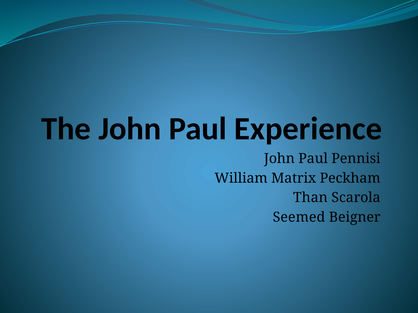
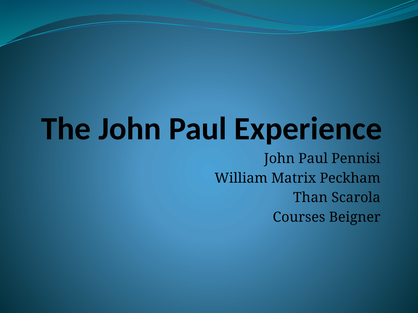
Seemed: Seemed -> Courses
